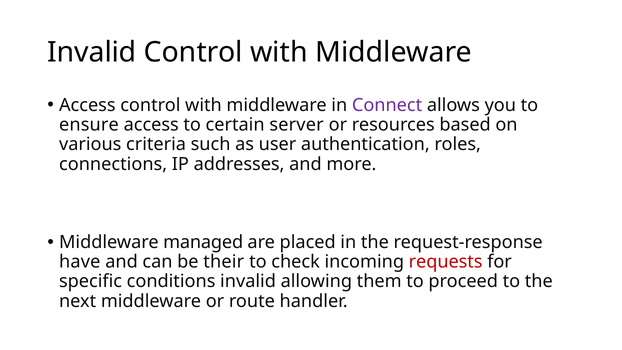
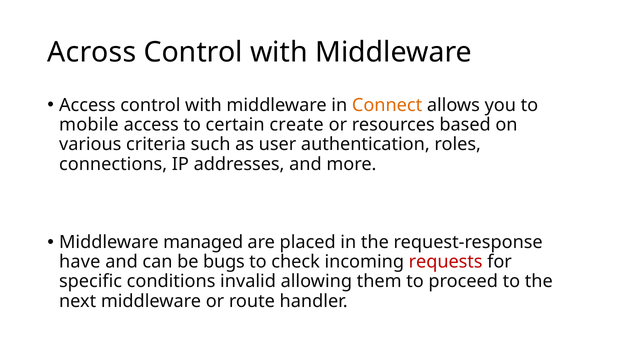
Invalid at (92, 52): Invalid -> Across
Connect colour: purple -> orange
ensure: ensure -> mobile
server: server -> create
their: their -> bugs
